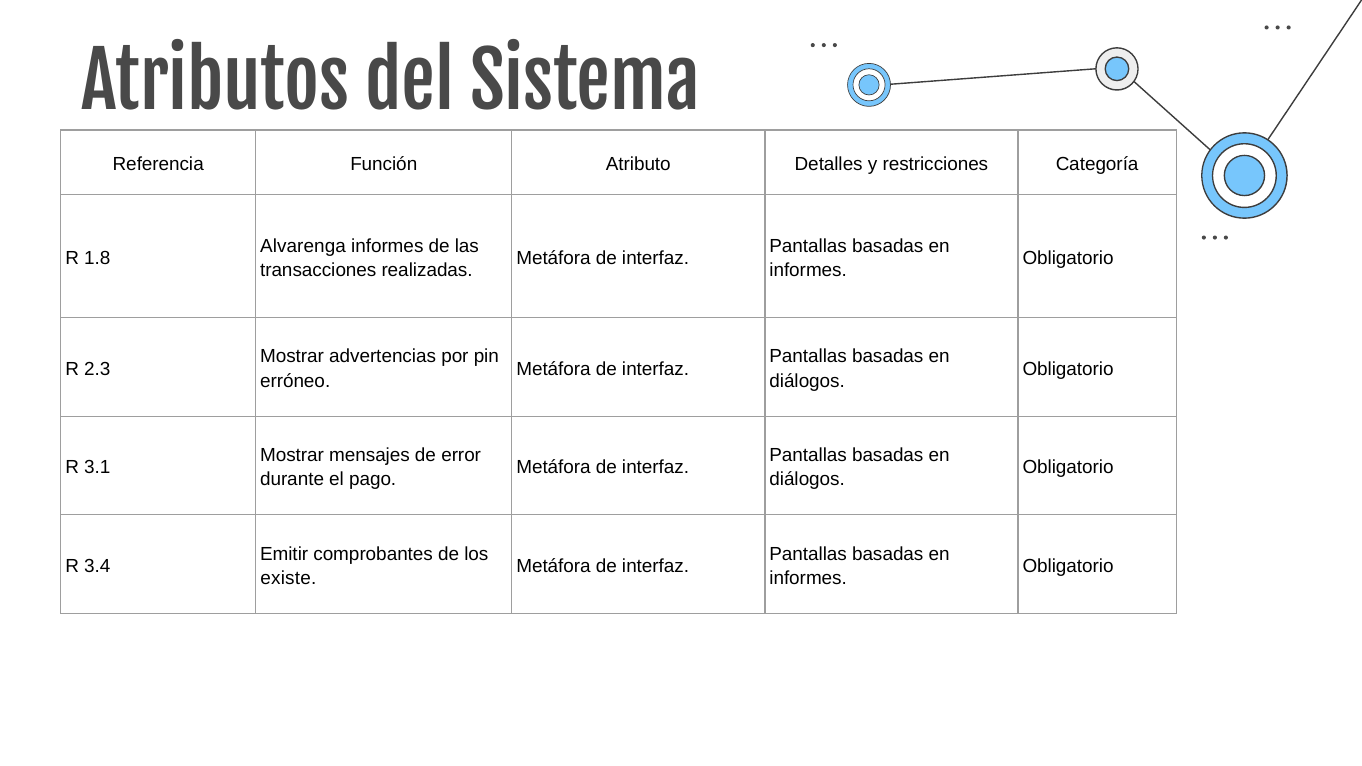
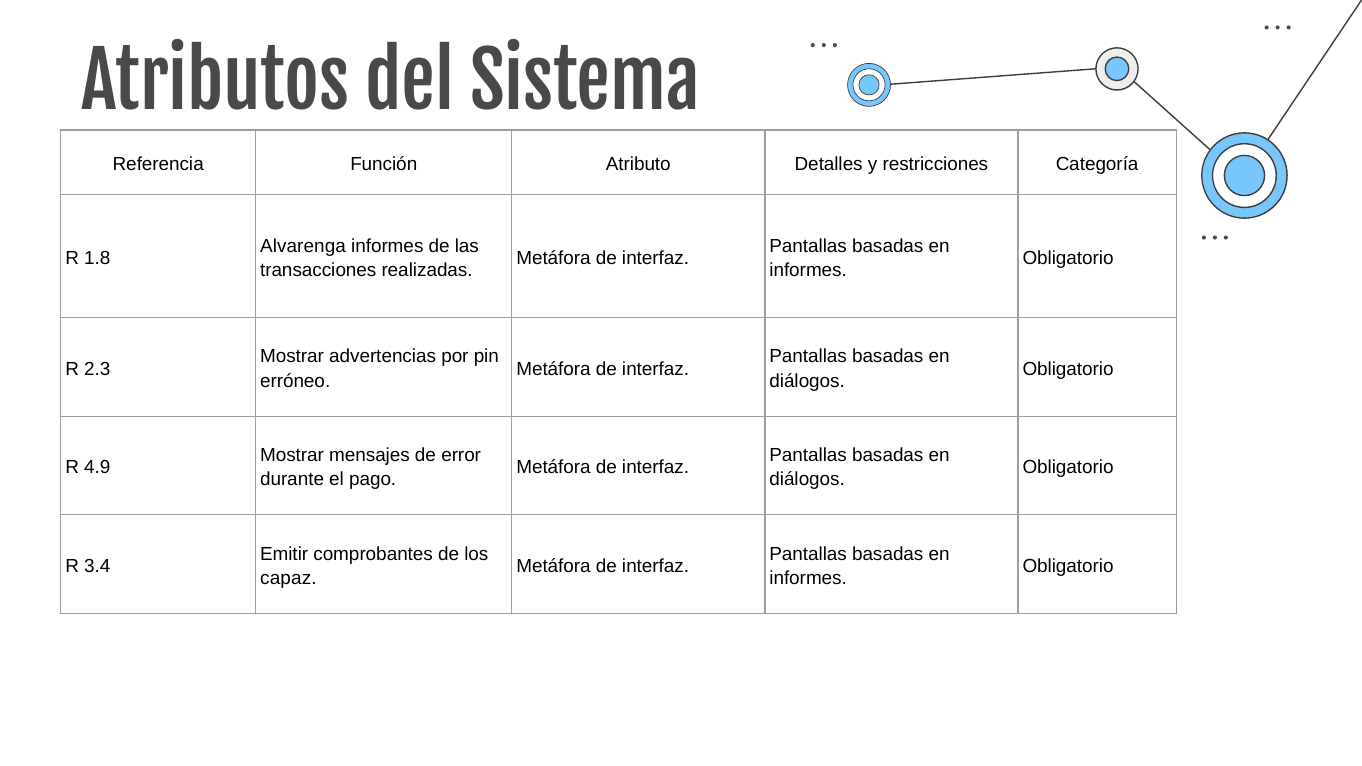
3.1: 3.1 -> 4.9
existe: existe -> capaz
